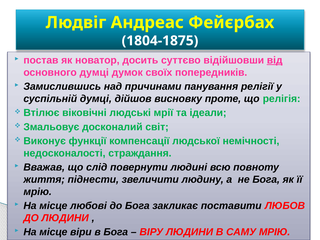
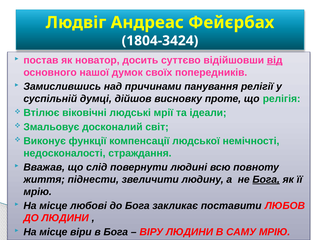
1804-1875: 1804-1875 -> 1804-3424
основного думці: думці -> нашої
Бога at (266, 179) underline: none -> present
